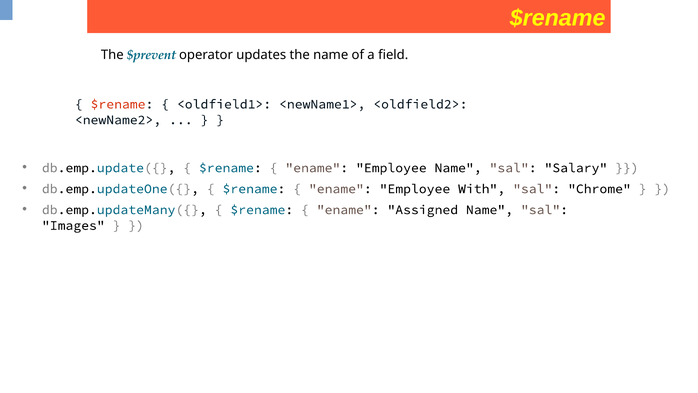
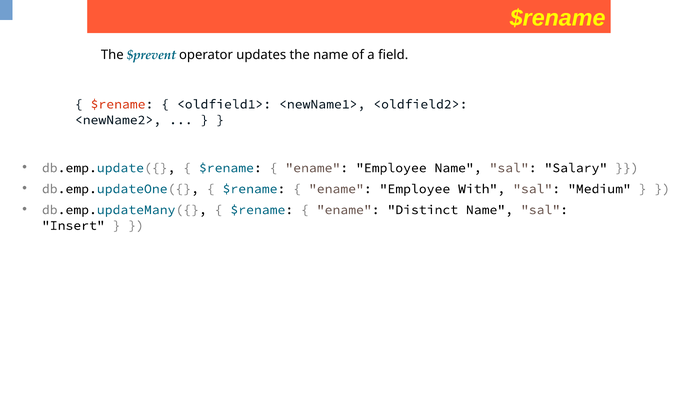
Chrome: Chrome -> Medium
Assigned: Assigned -> Distinct
Images: Images -> Insert
